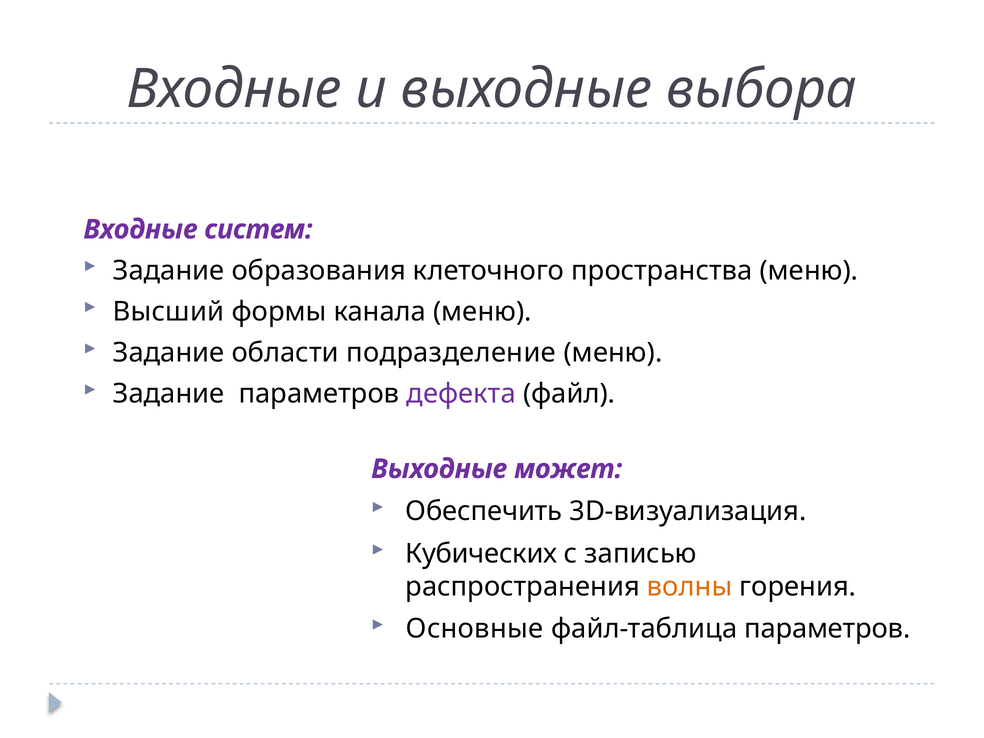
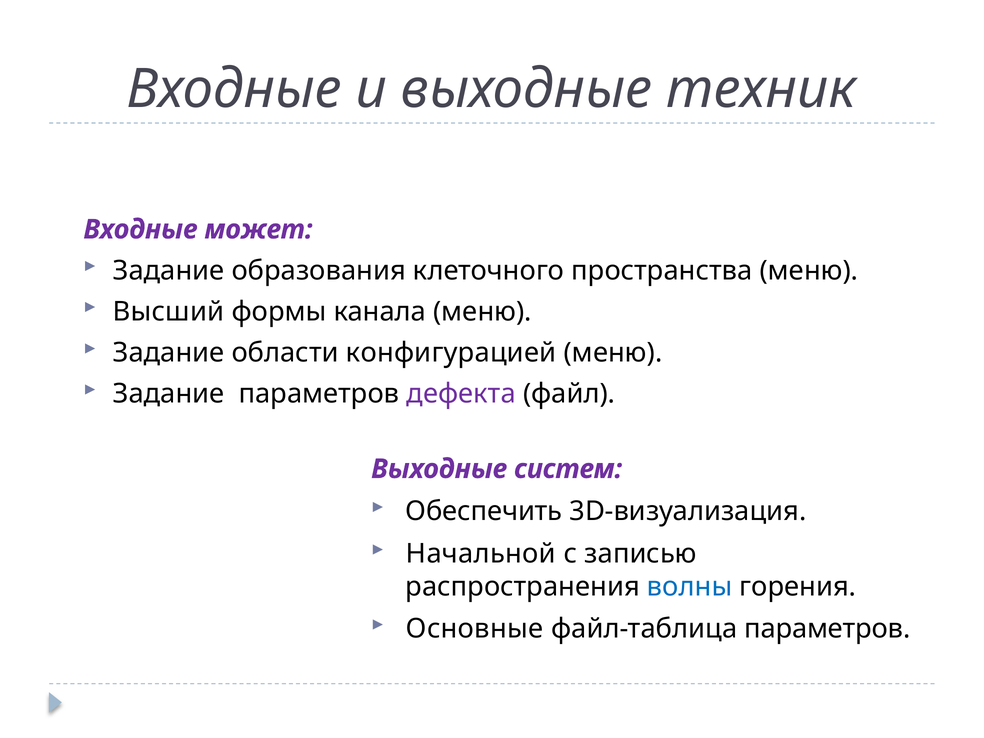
выбора: выбора -> техник
систем: систем -> может
подразделение: подразделение -> конфигурацией
может: может -> систем
Кубических: Кубических -> Начальной
волны colour: orange -> blue
